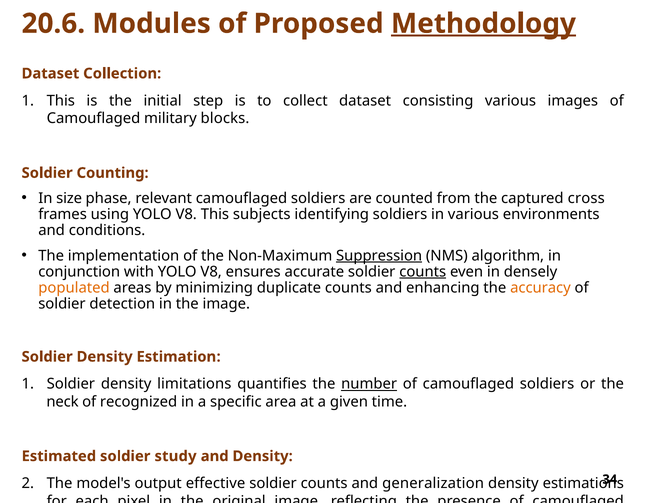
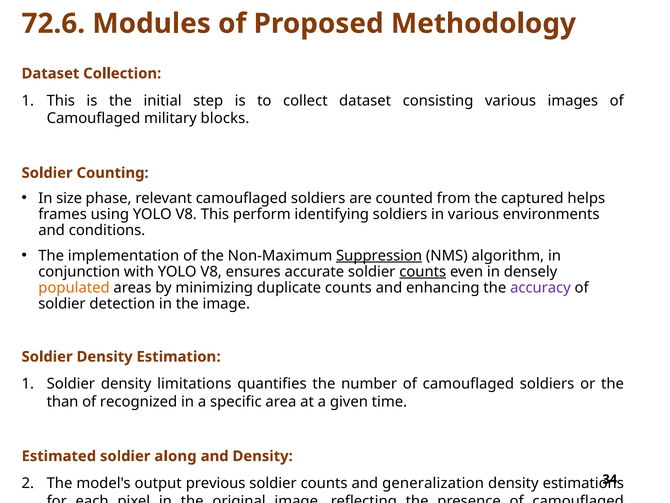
20.6: 20.6 -> 72.6
Methodology underline: present -> none
cross: cross -> helps
subjects: subjects -> perform
accuracy colour: orange -> purple
number underline: present -> none
neck: neck -> than
study: study -> along
effective: effective -> previous
